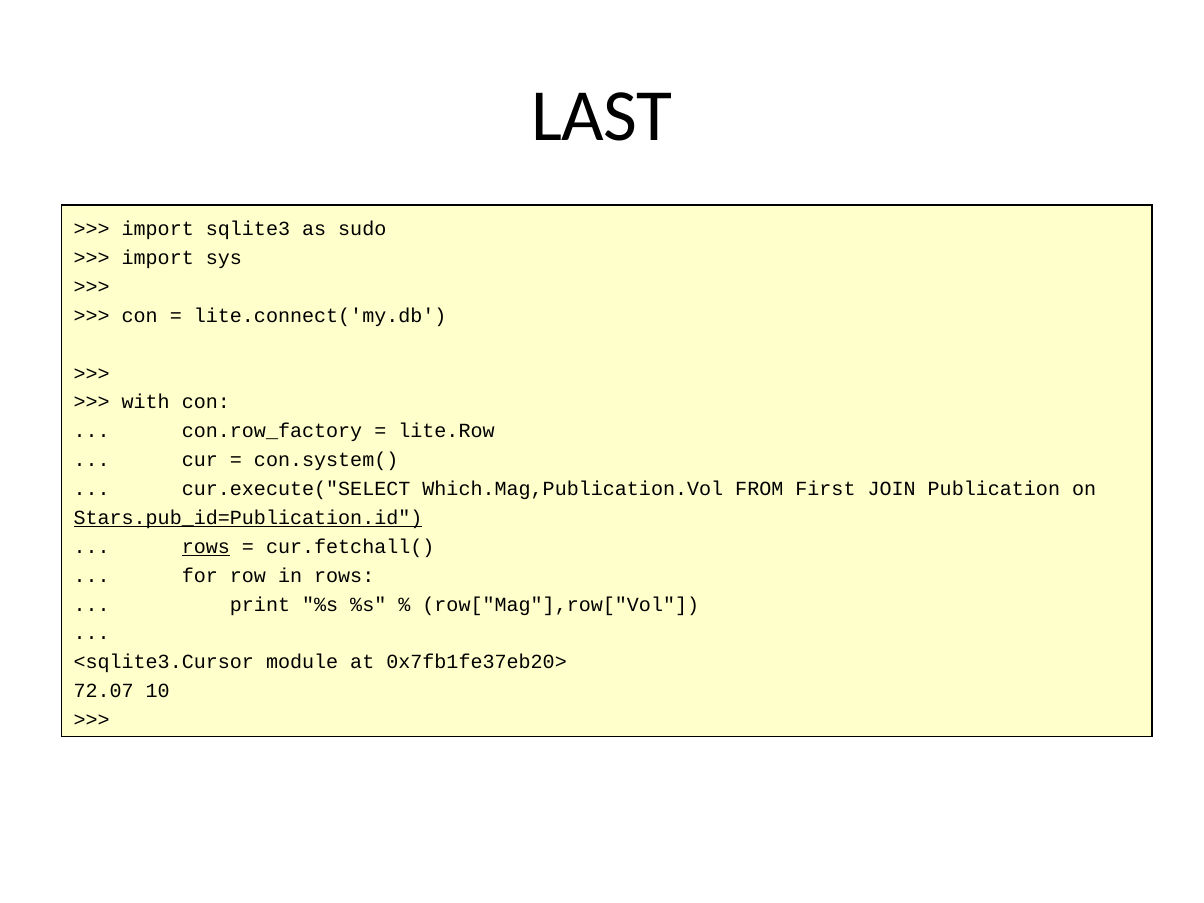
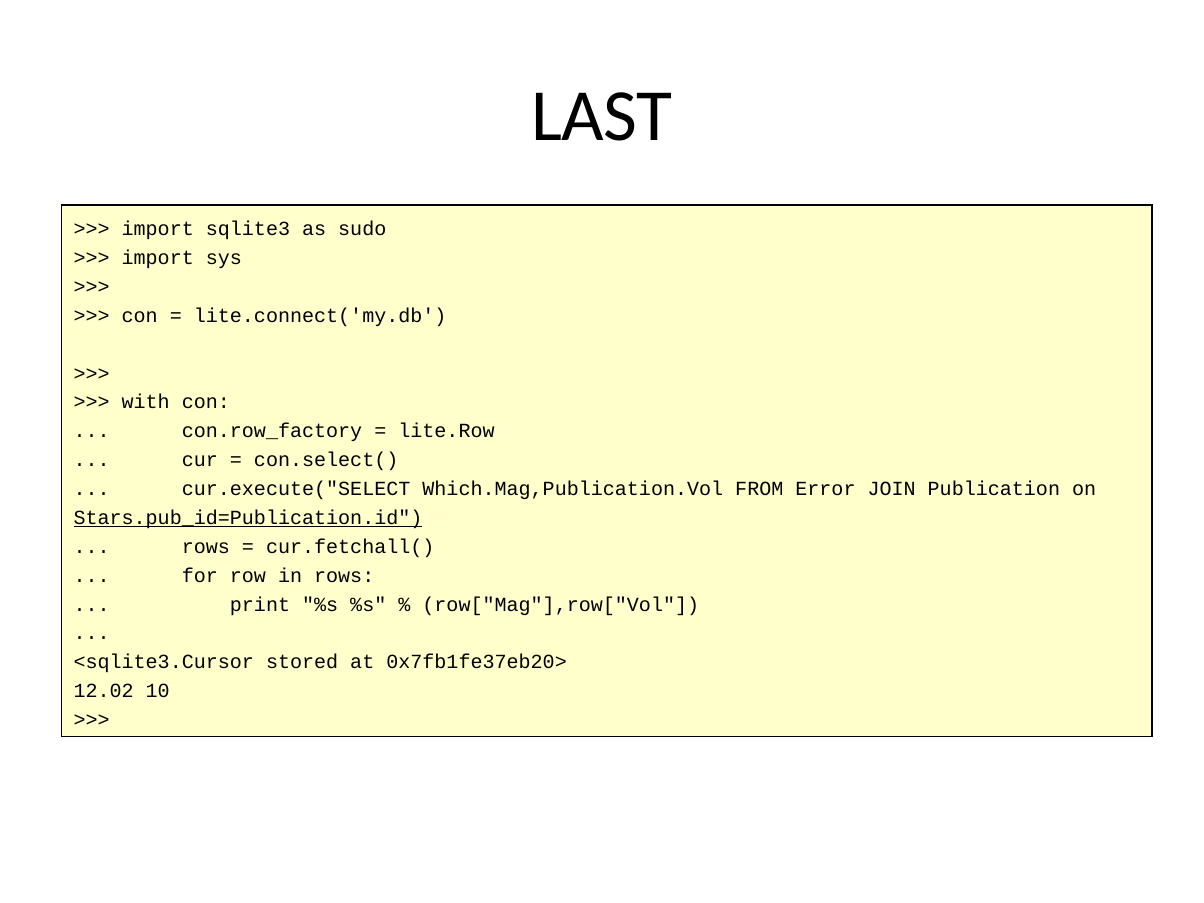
con.system(: con.system( -> con.select(
First: First -> Error
rows at (206, 547) underline: present -> none
module: module -> stored
72.07: 72.07 -> 12.02
